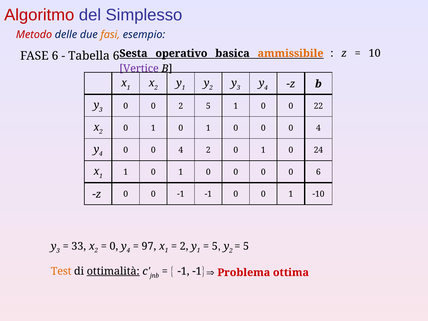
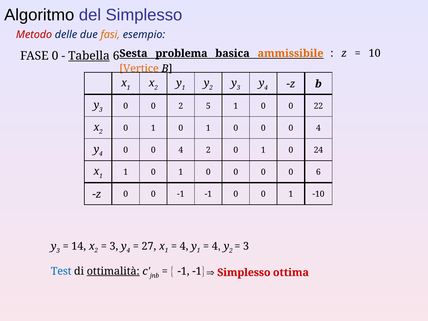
Algoritmo colour: red -> black
operativo: operativo -> problema
FASE 6: 6 -> 0
Tabella underline: none -> present
Vertice colour: purple -> orange
33: 33 -> 14
0 at (114, 246): 0 -> 3
97: 97 -> 27
2 at (184, 246): 2 -> 4
5 at (215, 246): 5 -> 4
5 at (246, 246): 5 -> 3
Test colour: orange -> blue
Problema at (244, 273): Problema -> Simplesso
